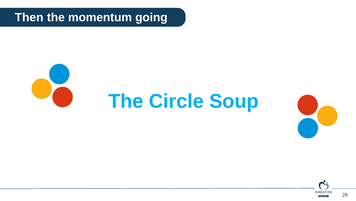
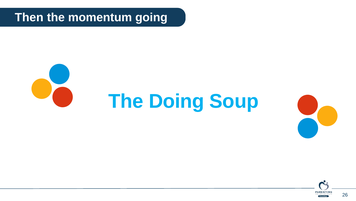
Circle: Circle -> Doing
